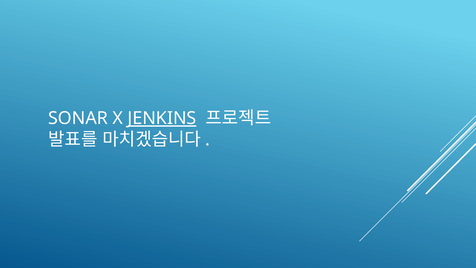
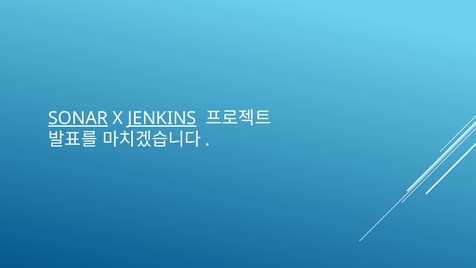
SONAR underline: none -> present
